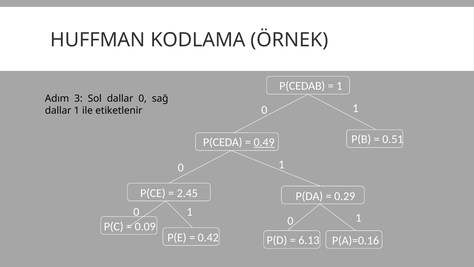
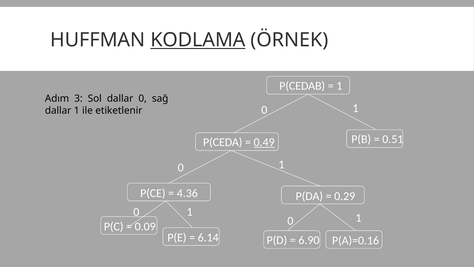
KODLAMA underline: none -> present
2.45: 2.45 -> 4.36
0.42: 0.42 -> 6.14
6.13: 6.13 -> 6.90
